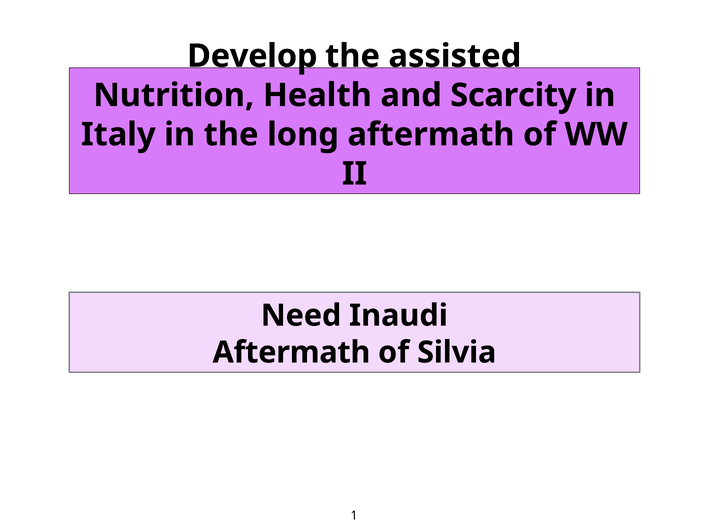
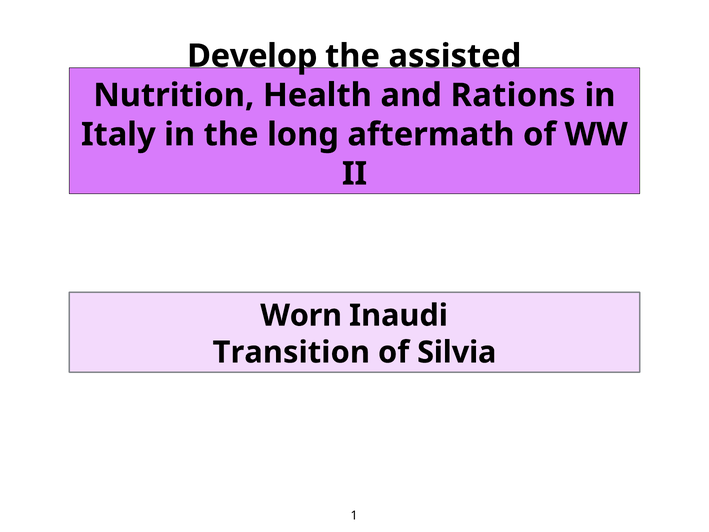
Scarcity: Scarcity -> Rations
Need: Need -> Worn
Aftermath at (292, 352): Aftermath -> Transition
